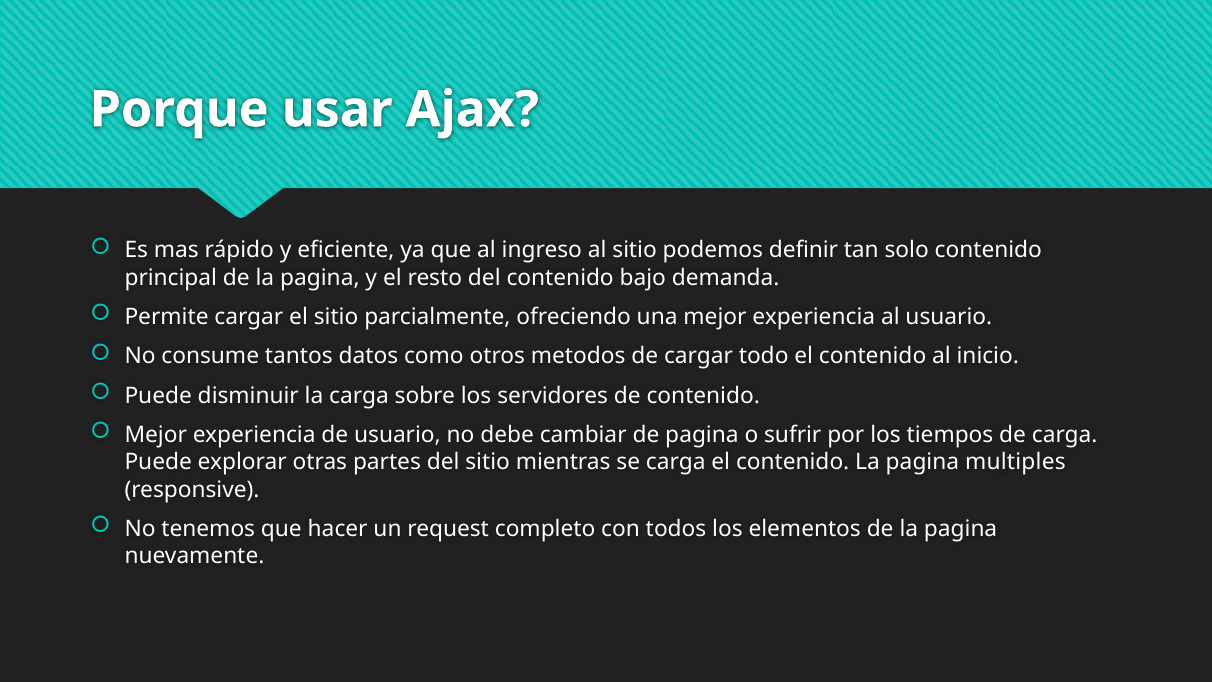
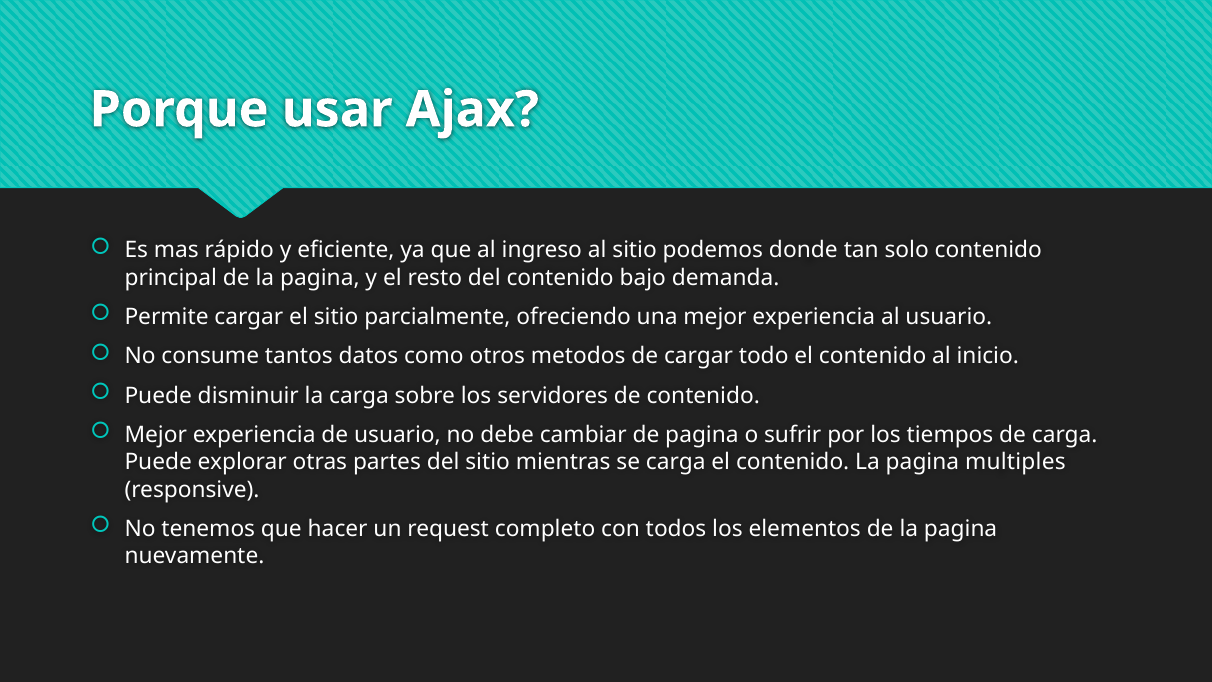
definir: definir -> donde
